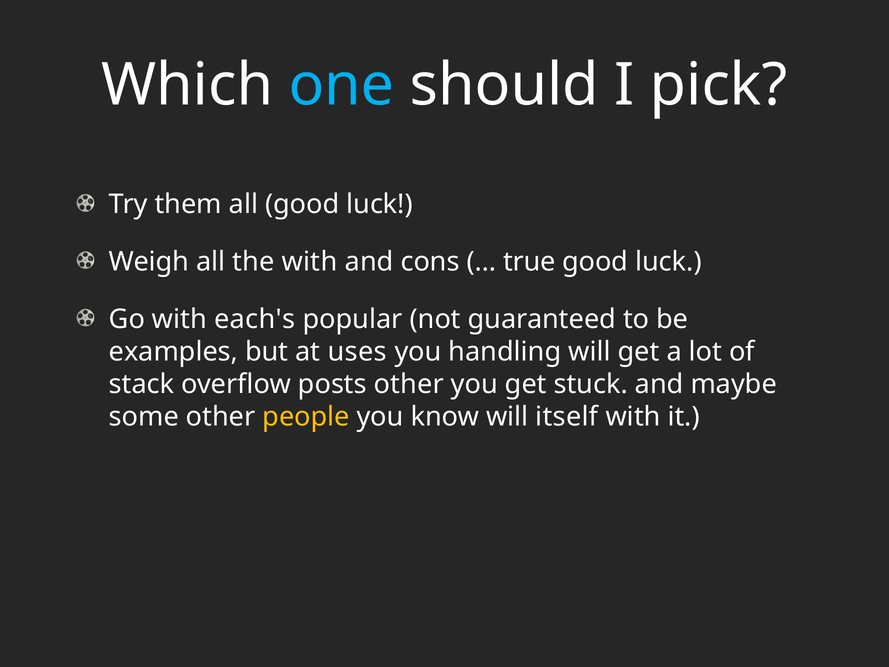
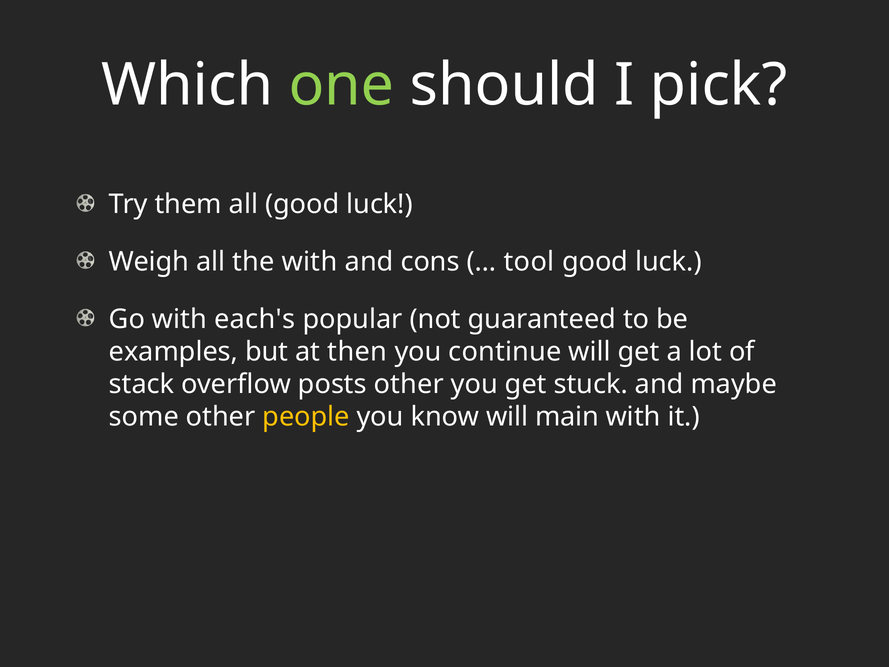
one colour: light blue -> light green
true: true -> tool
uses: uses -> then
handling: handling -> continue
itself: itself -> main
